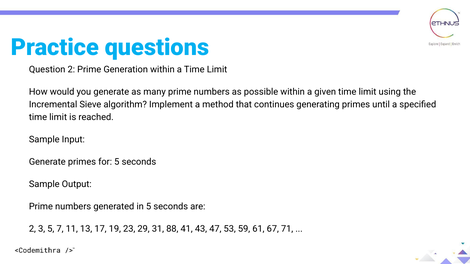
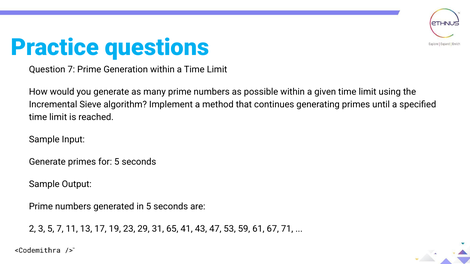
Question 2: 2 -> 7
88: 88 -> 65
